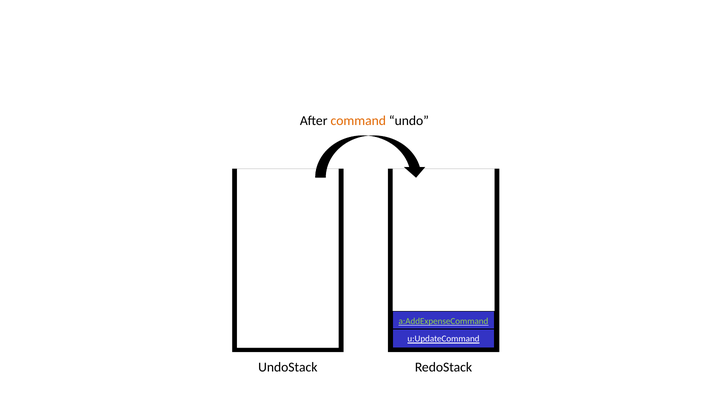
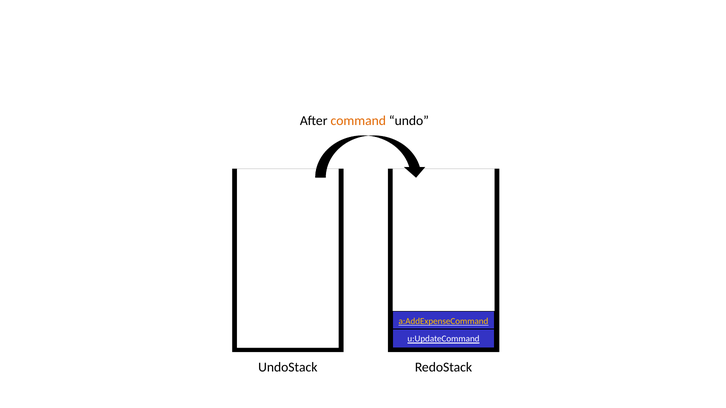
a:AddExpenseCommand colour: light green -> yellow
